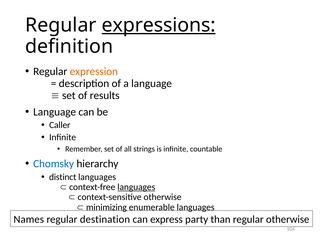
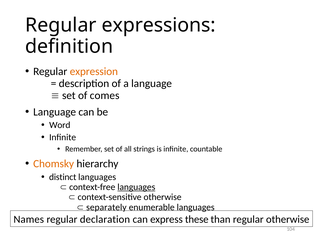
expressions underline: present -> none
results: results -> comes
Caller: Caller -> Word
Chomsky colour: blue -> orange
minimizing: minimizing -> separately
destination: destination -> declaration
party: party -> these
